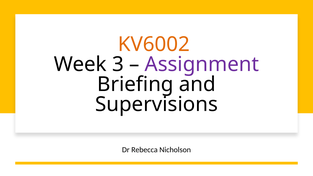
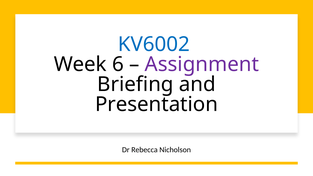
KV6002 colour: orange -> blue
3: 3 -> 6
Supervisions: Supervisions -> Presentation
